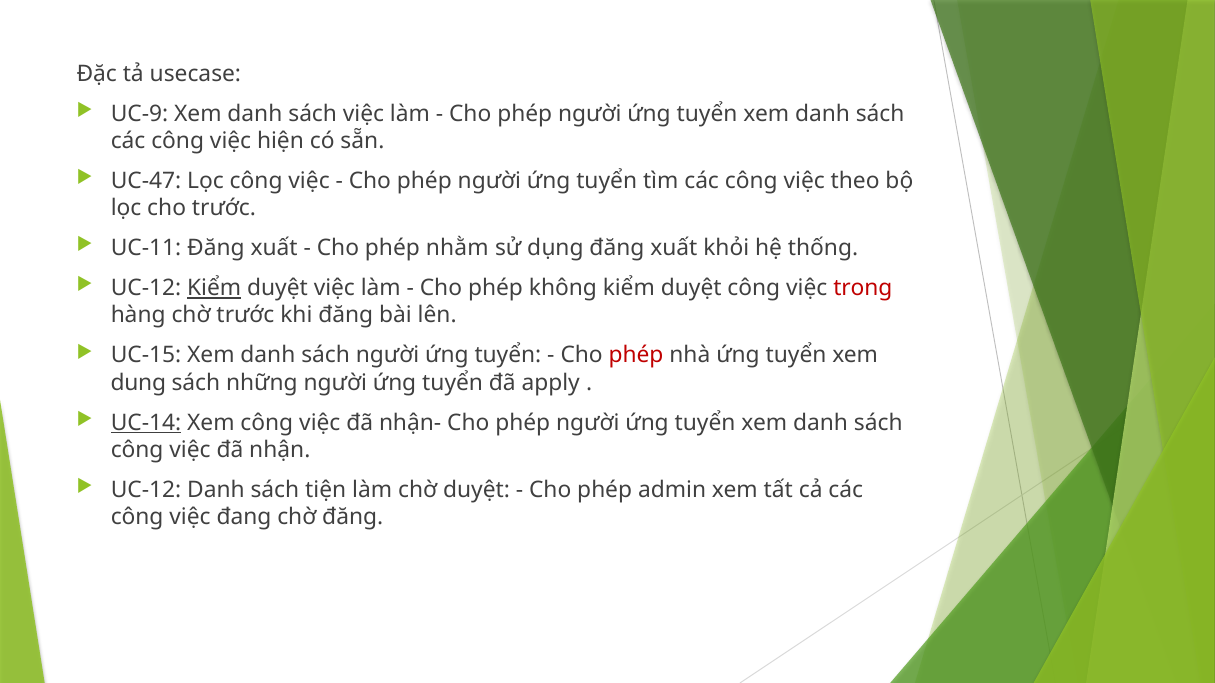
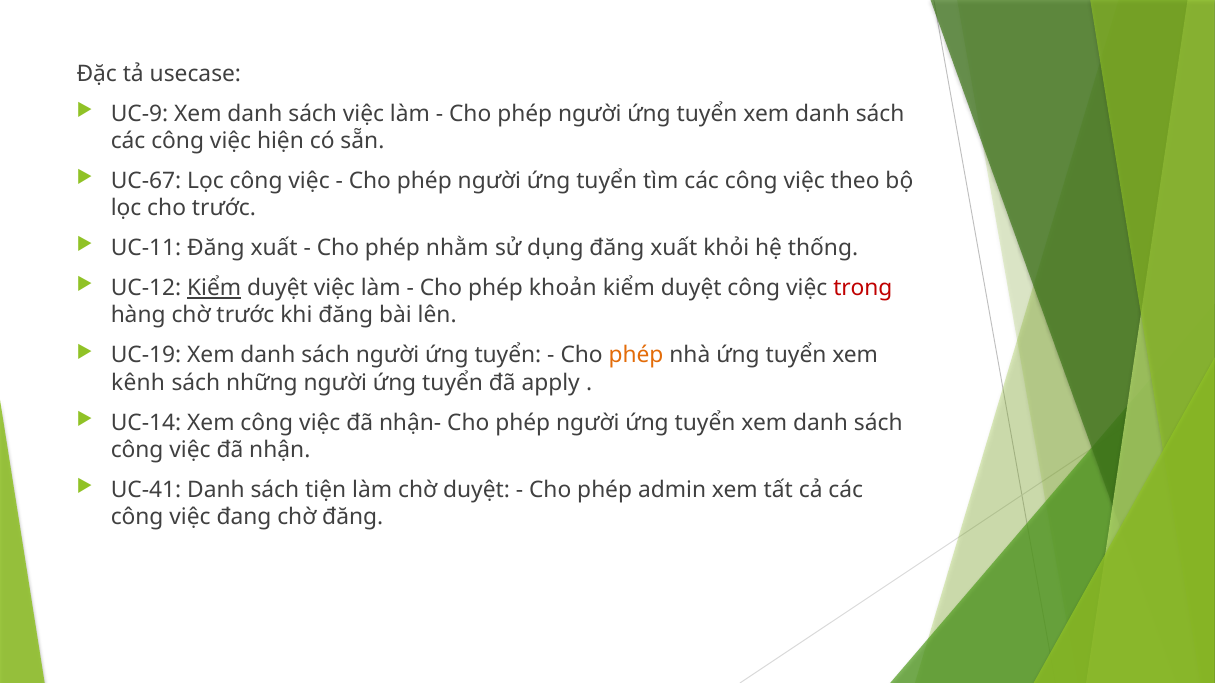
UC-47: UC-47 -> UC-67
không: không -> khoản
UC-15: UC-15 -> UC-19
phép at (636, 356) colour: red -> orange
dung: dung -> kênh
UC-14 underline: present -> none
UC-12 at (146, 490): UC-12 -> UC-41
